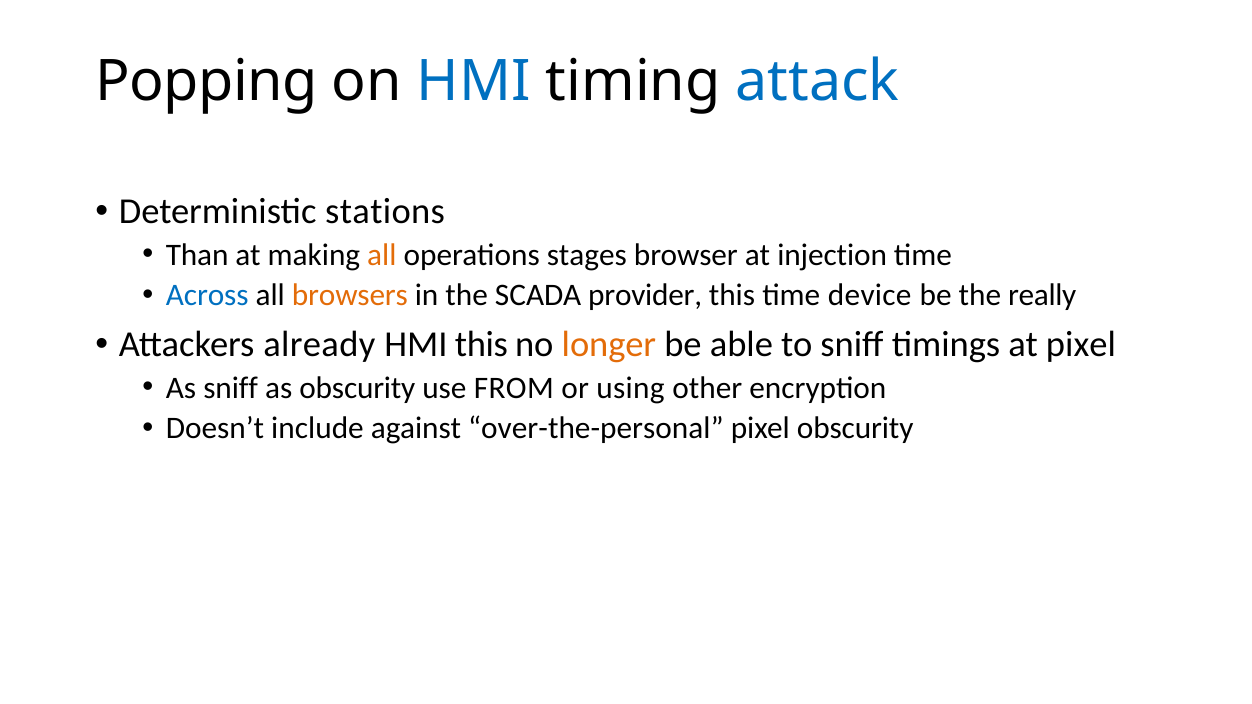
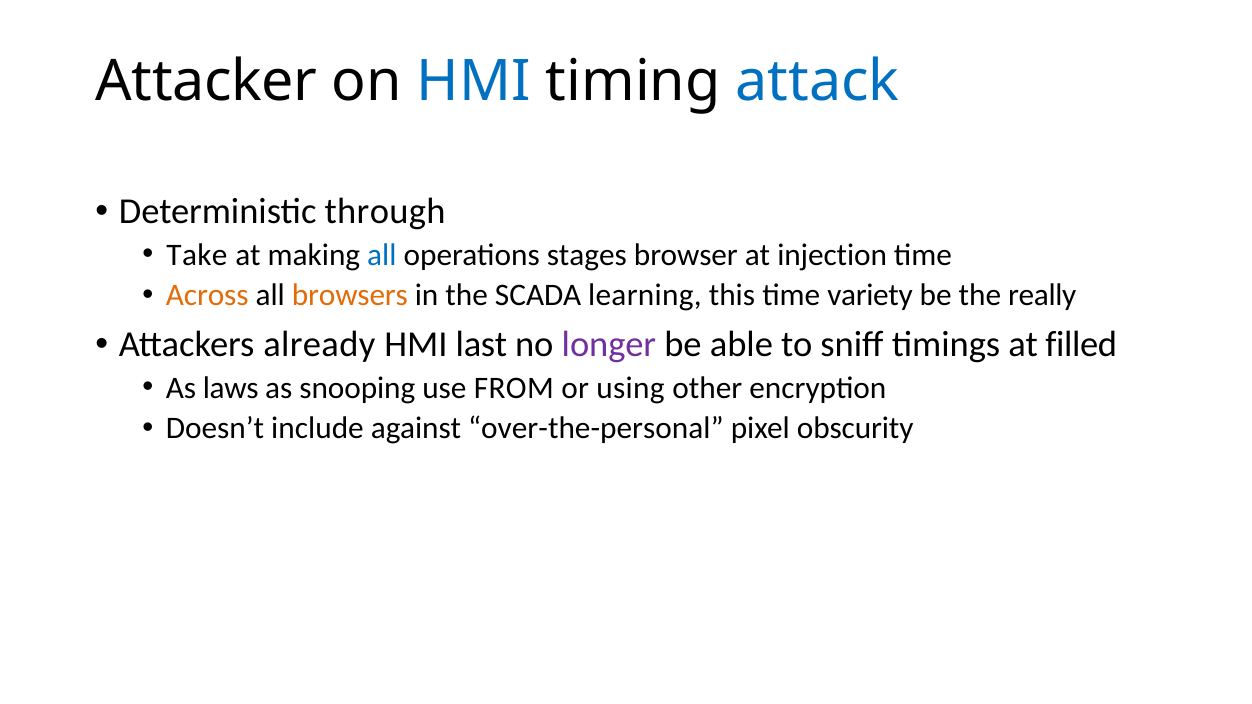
Popping: Popping -> Attacker
stations: stations -> through
Than: Than -> Take
all at (382, 255) colour: orange -> blue
Across colour: blue -> orange
provider: provider -> learning
device: device -> variety
HMI this: this -> last
longer colour: orange -> purple
at pixel: pixel -> filled
As sniff: sniff -> laws
as obscurity: obscurity -> snooping
